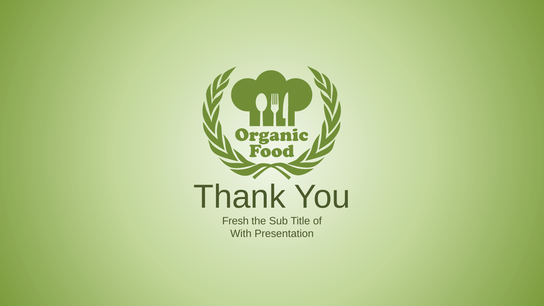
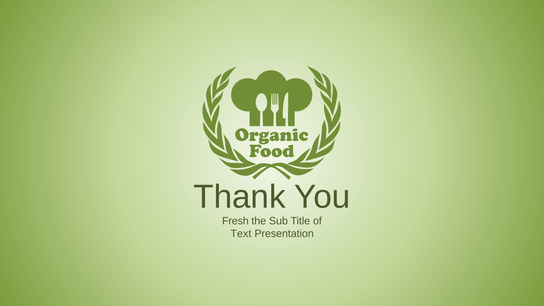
With: With -> Text
